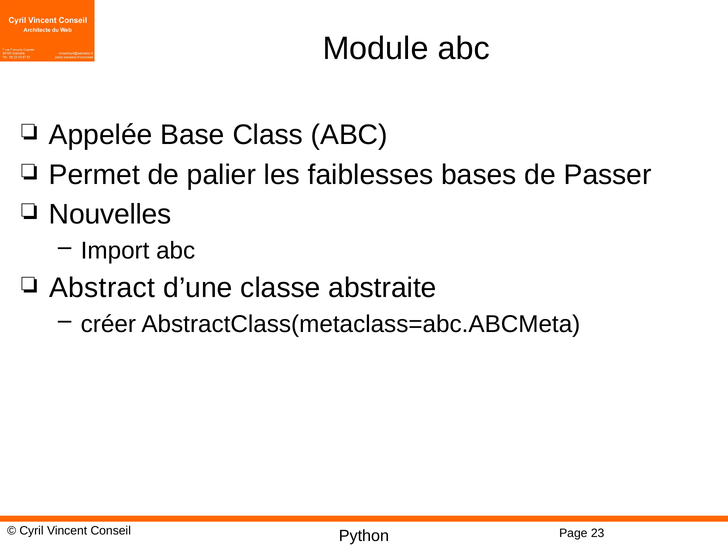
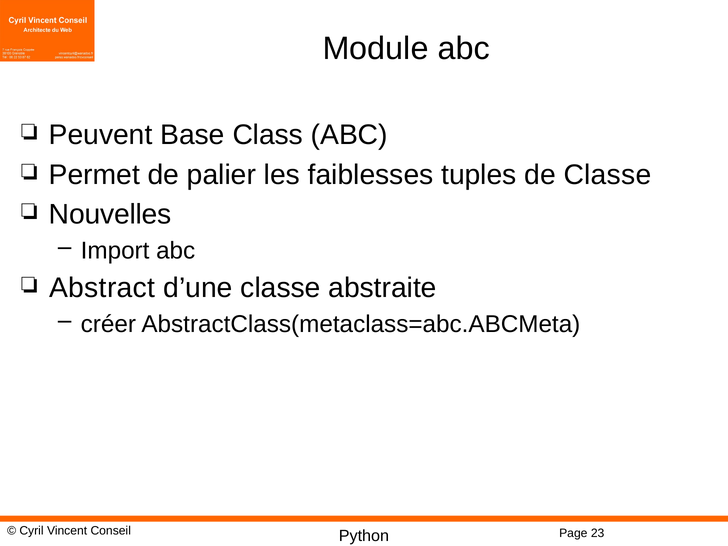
Appelée: Appelée -> Peuvent
bases: bases -> tuples
de Passer: Passer -> Classe
